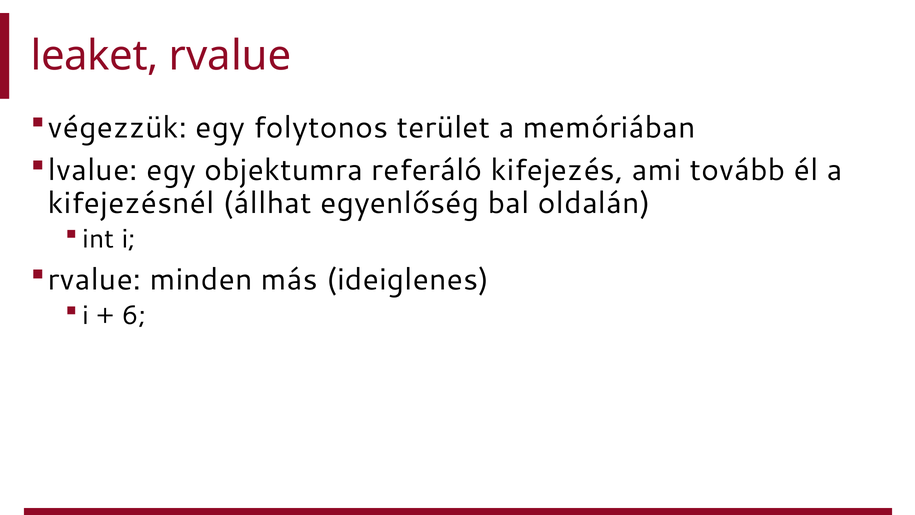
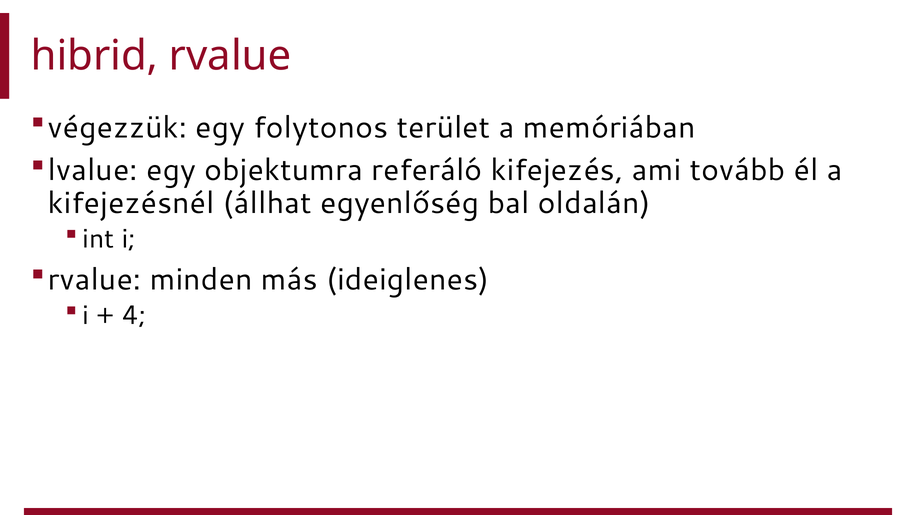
leaket: leaket -> hibrid
6: 6 -> 4
